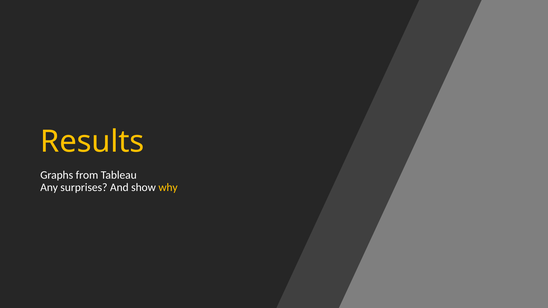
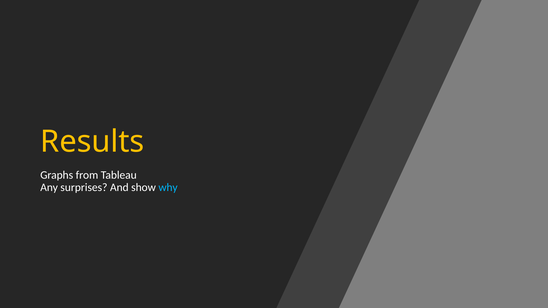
why colour: yellow -> light blue
